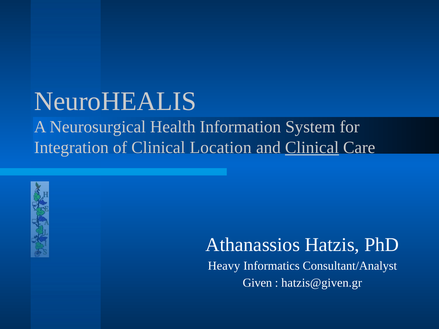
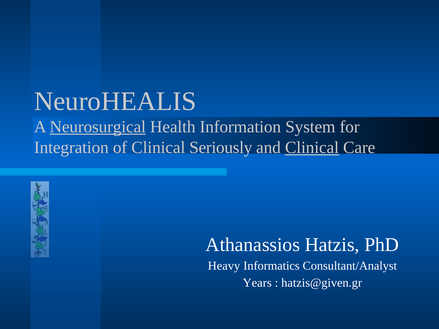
Neurosurgical underline: none -> present
Location: Location -> Seriously
Given: Given -> Years
